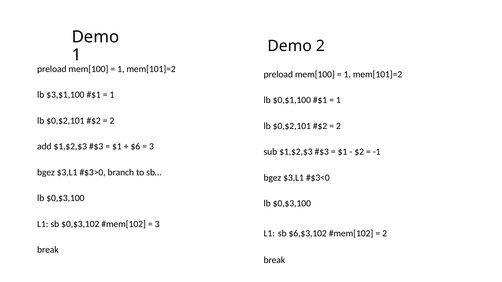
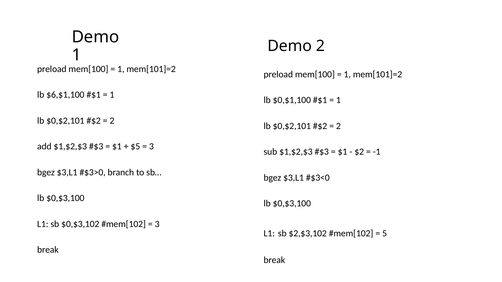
$3,$1,100: $3,$1,100 -> $6,$1,100
$6: $6 -> $5
$6,$3,102: $6,$3,102 -> $2,$3,102
2 at (385, 234): 2 -> 5
